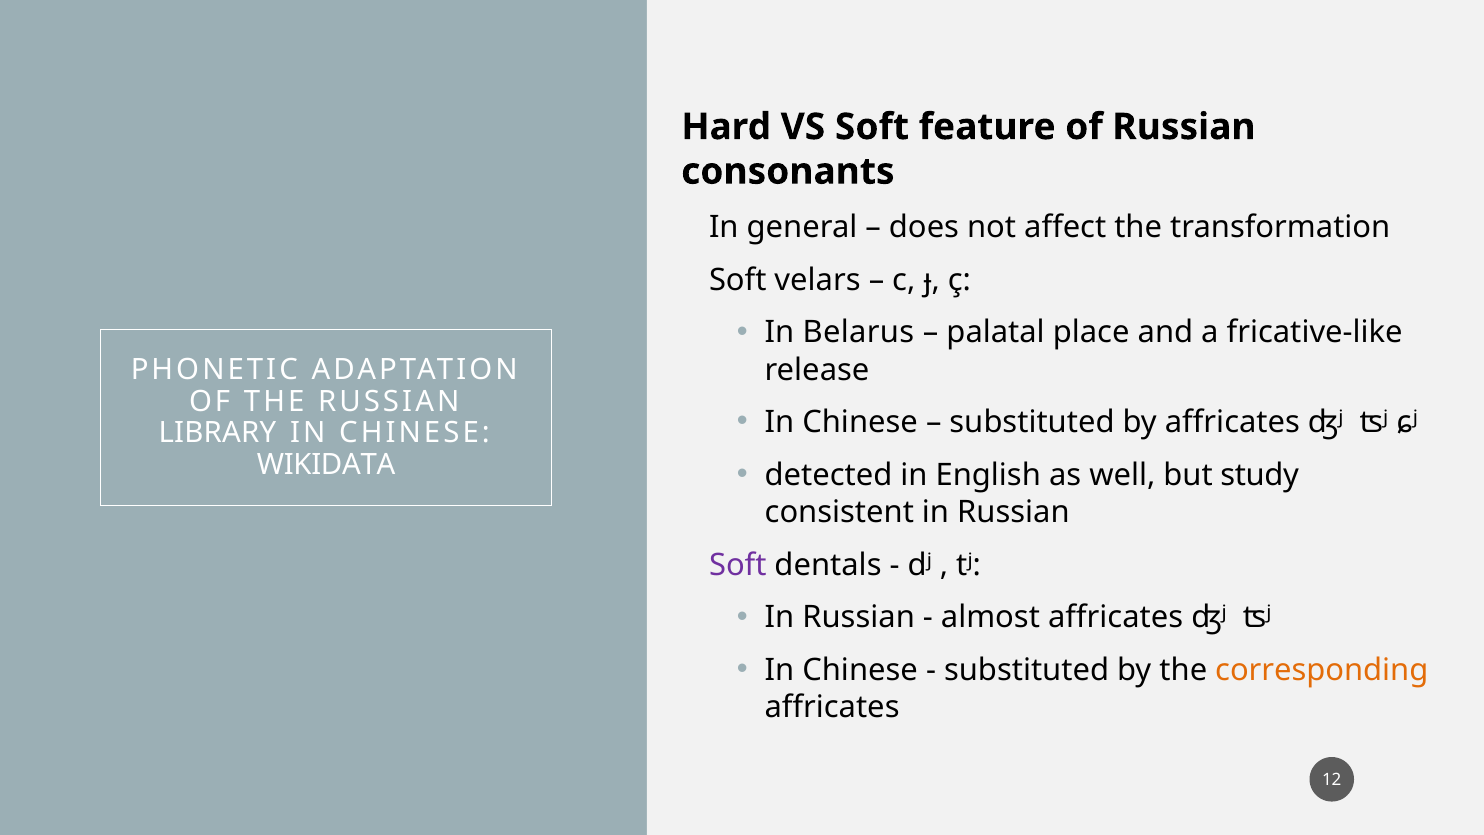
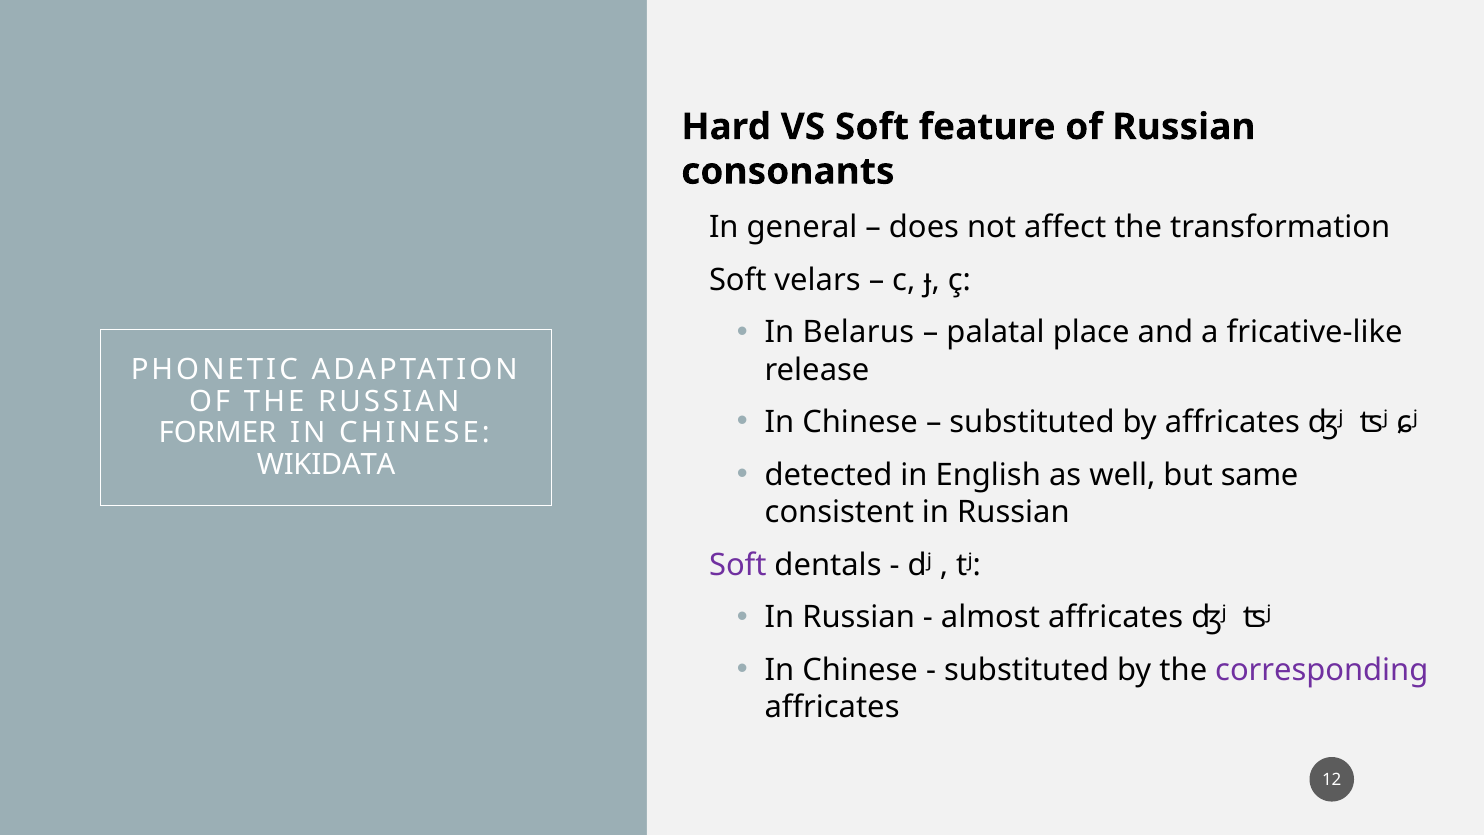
LIBRARY: LIBRARY -> FORMER
study: study -> same
corresponding colour: orange -> purple
